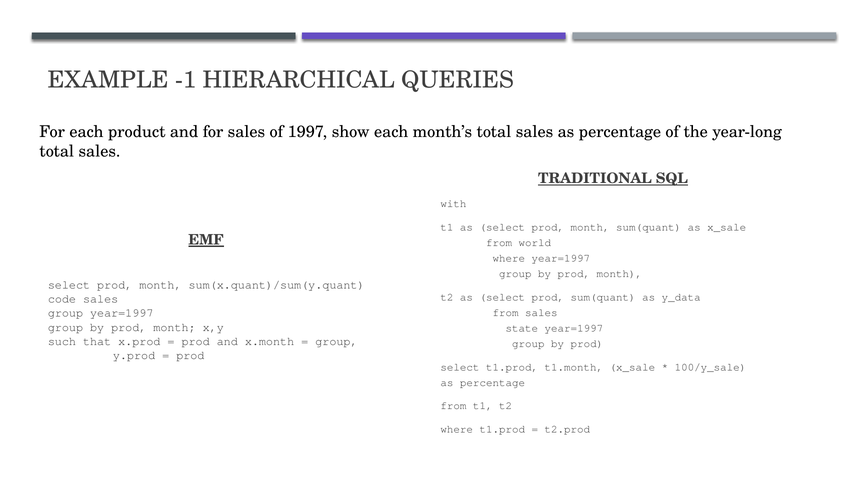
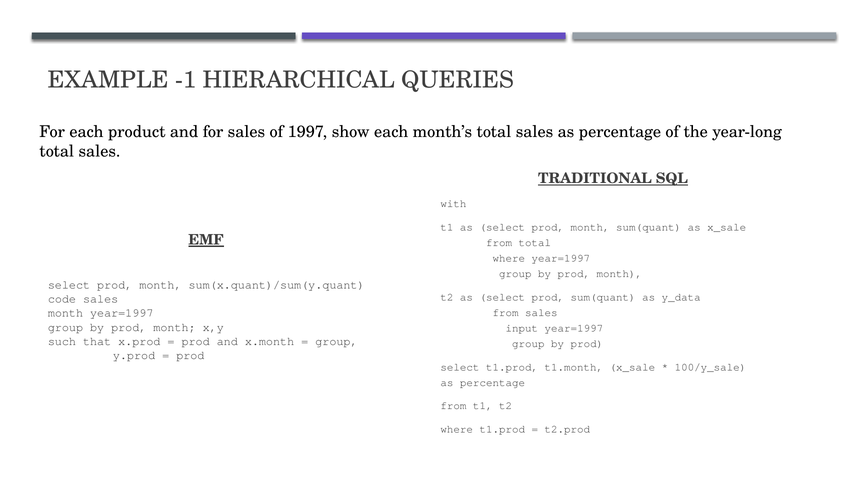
from world: world -> total
group at (65, 313): group -> month
state: state -> input
